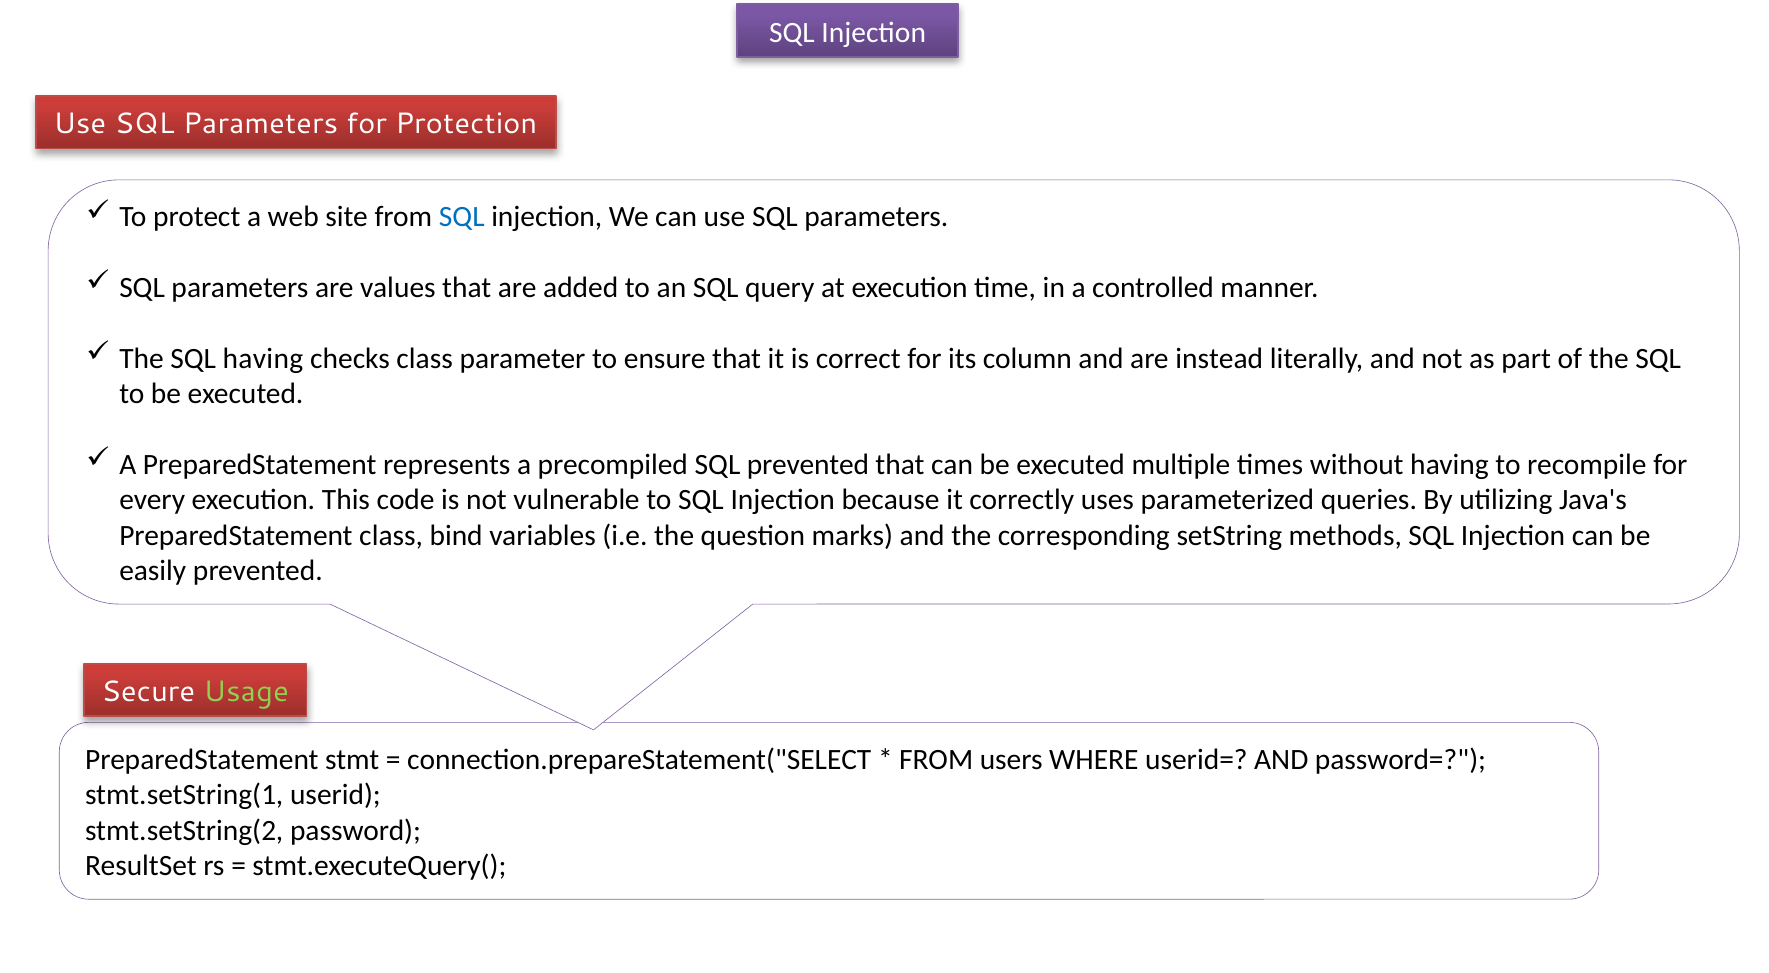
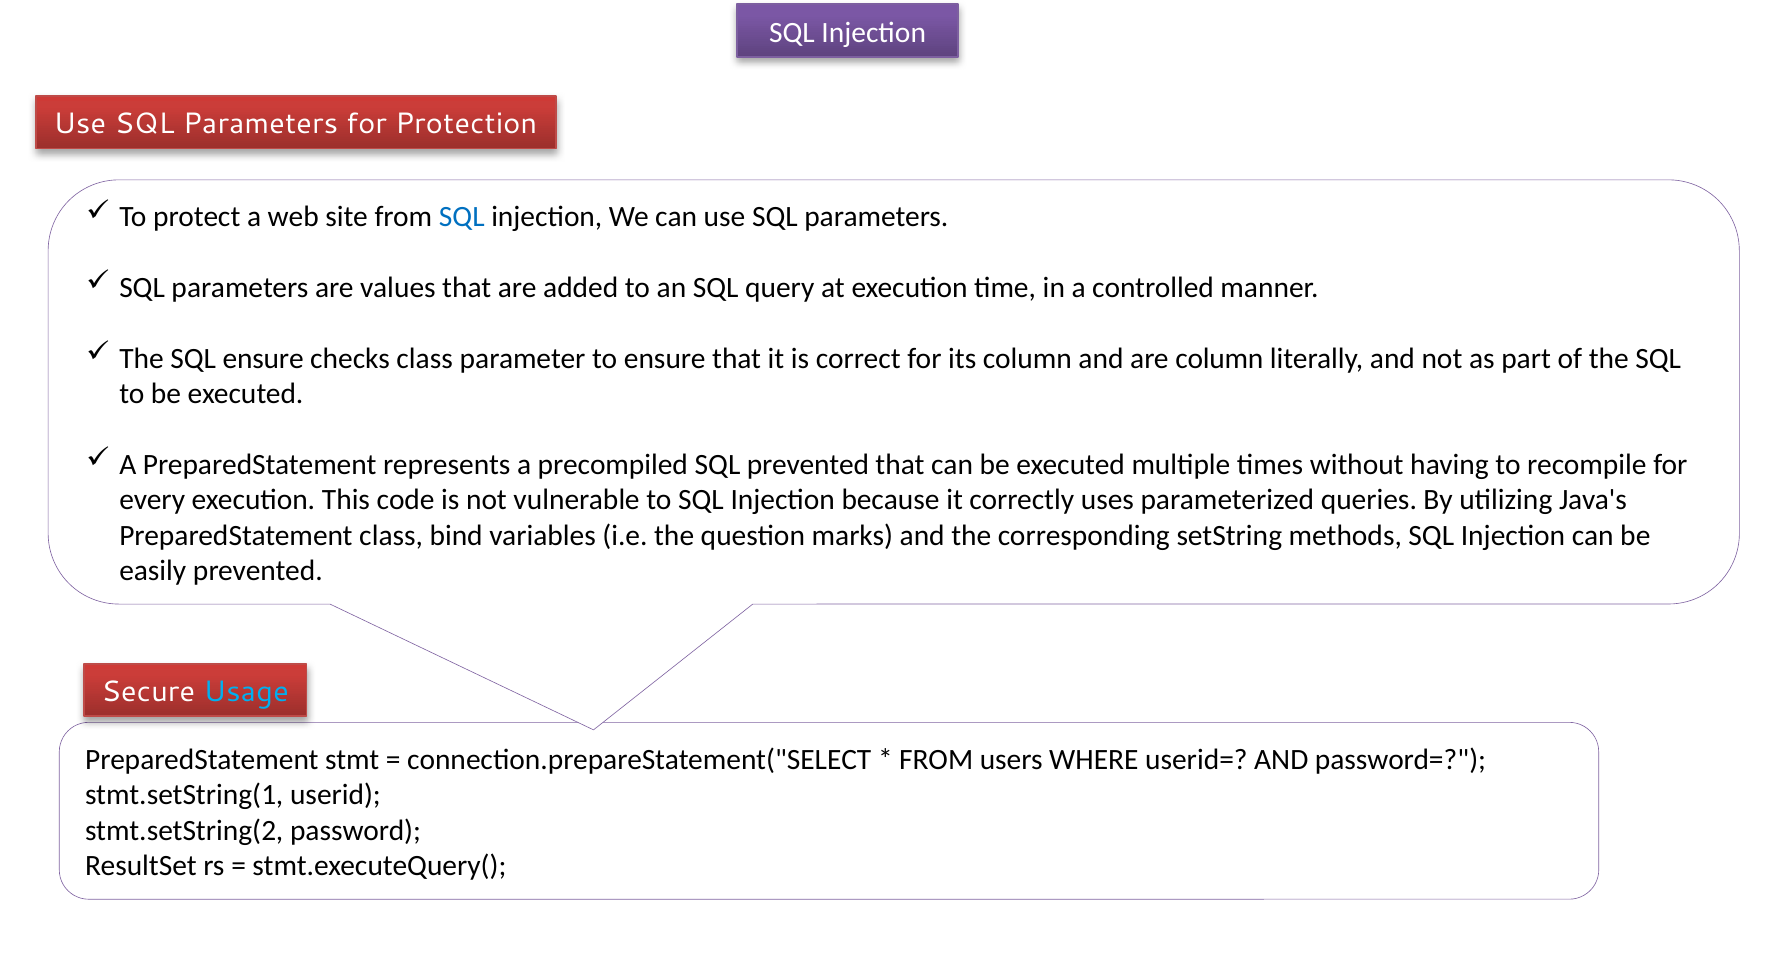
SQL having: having -> ensure
are instead: instead -> column
Usage colour: light green -> light blue
